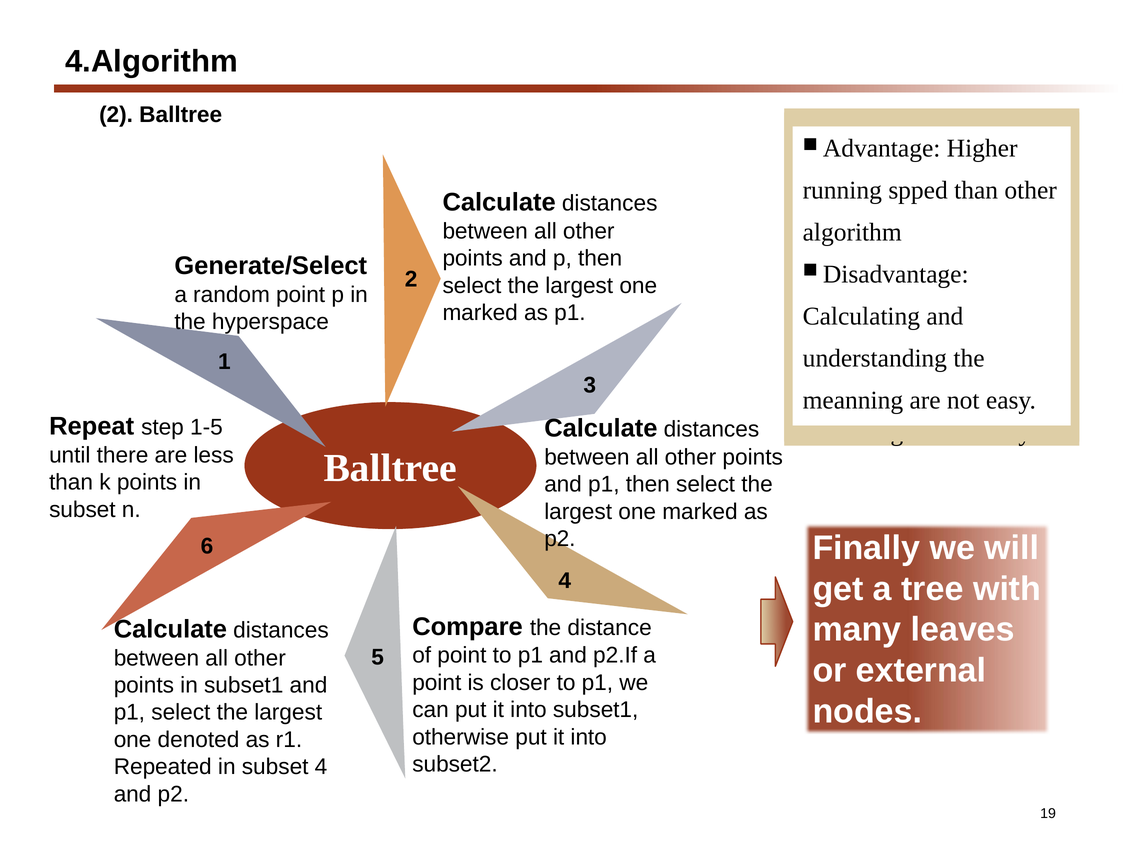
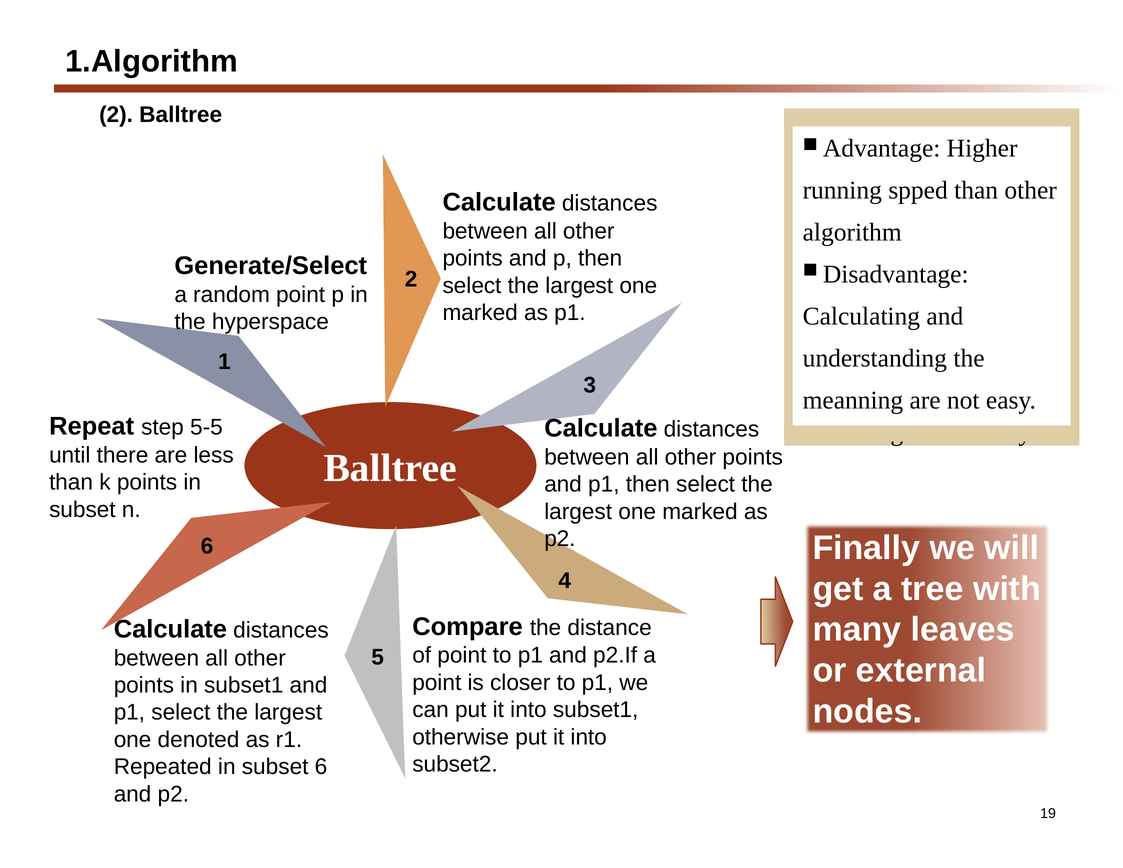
4.Algorithm: 4.Algorithm -> 1.Algorithm
1-5: 1-5 -> 5-5
subset 4: 4 -> 6
